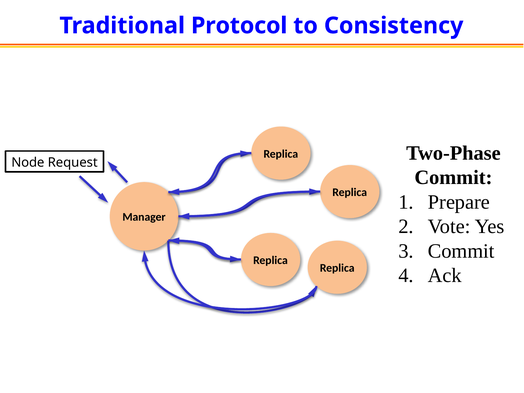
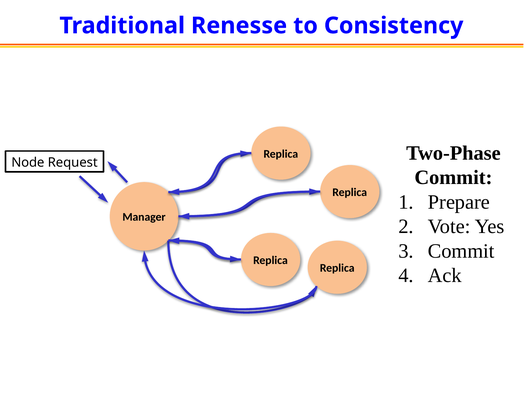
Protocol: Protocol -> Renesse
